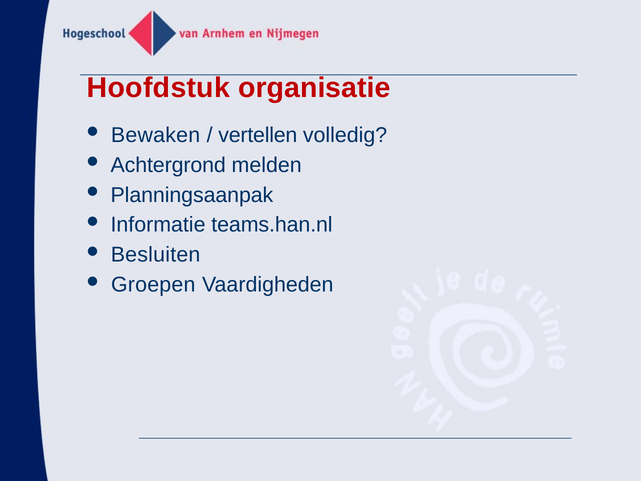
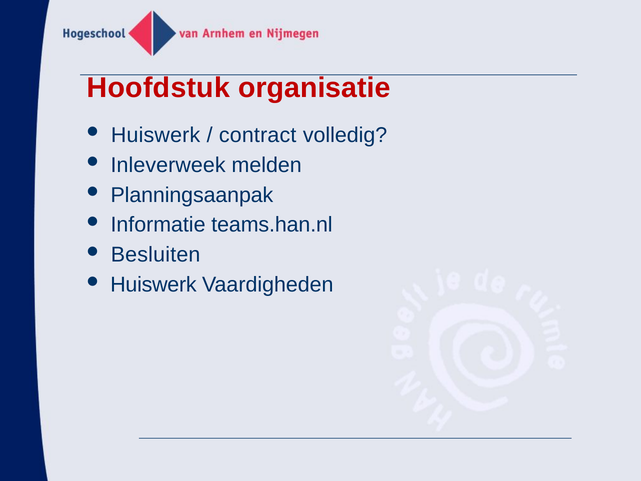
Bewaken at (156, 135): Bewaken -> Huiswerk
vertellen: vertellen -> contract
Achtergrond: Achtergrond -> Inleverweek
Groepen at (153, 285): Groepen -> Huiswerk
